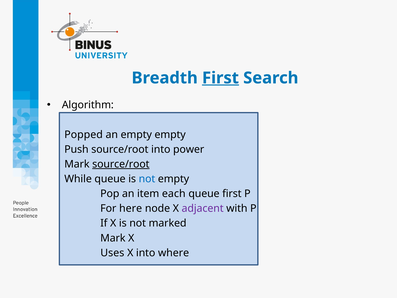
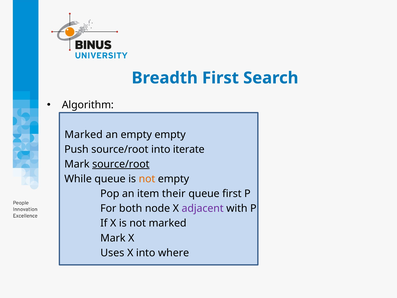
First at (220, 78) underline: present -> none
Popped at (84, 134): Popped -> Marked
power: power -> iterate
not at (147, 179) colour: blue -> orange
each: each -> their
here: here -> both
